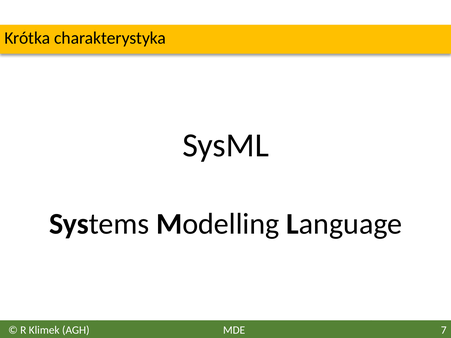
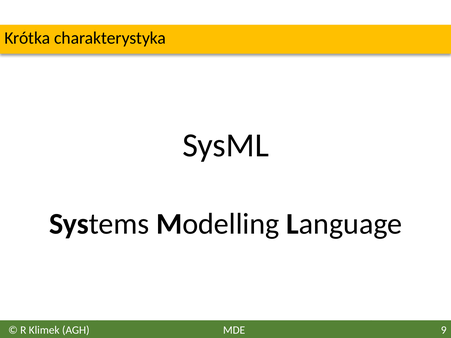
7: 7 -> 9
